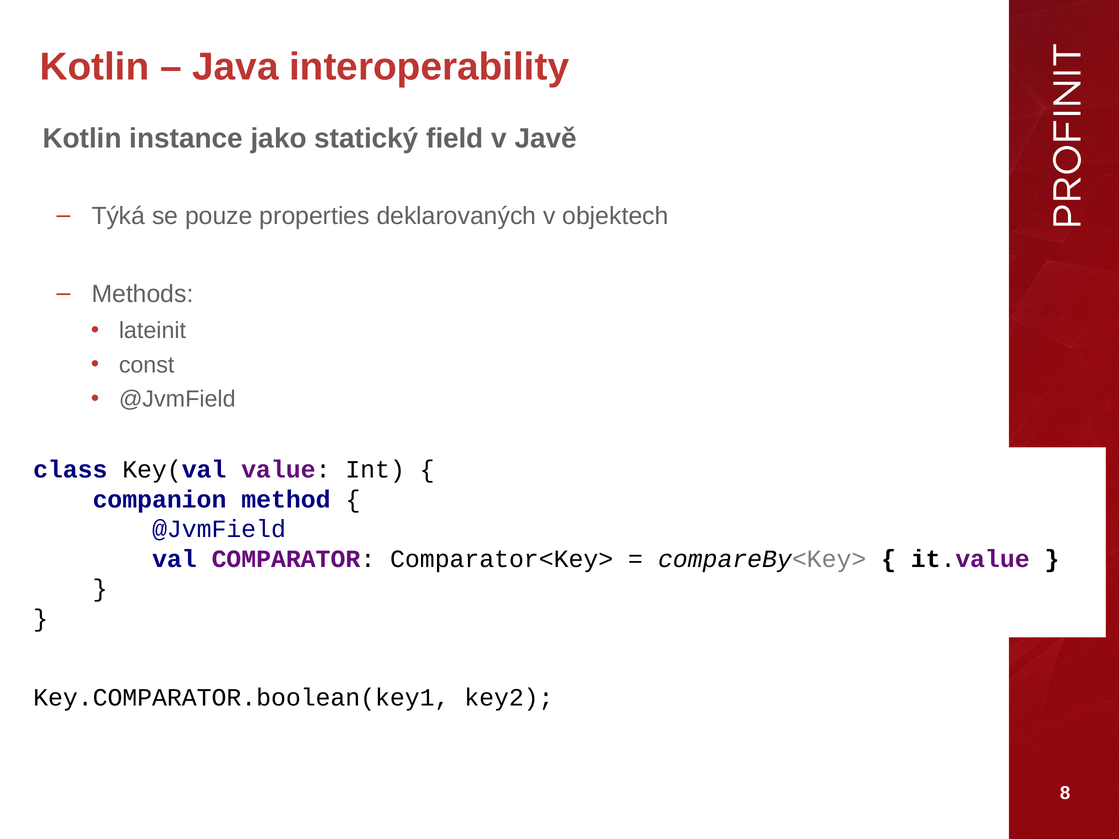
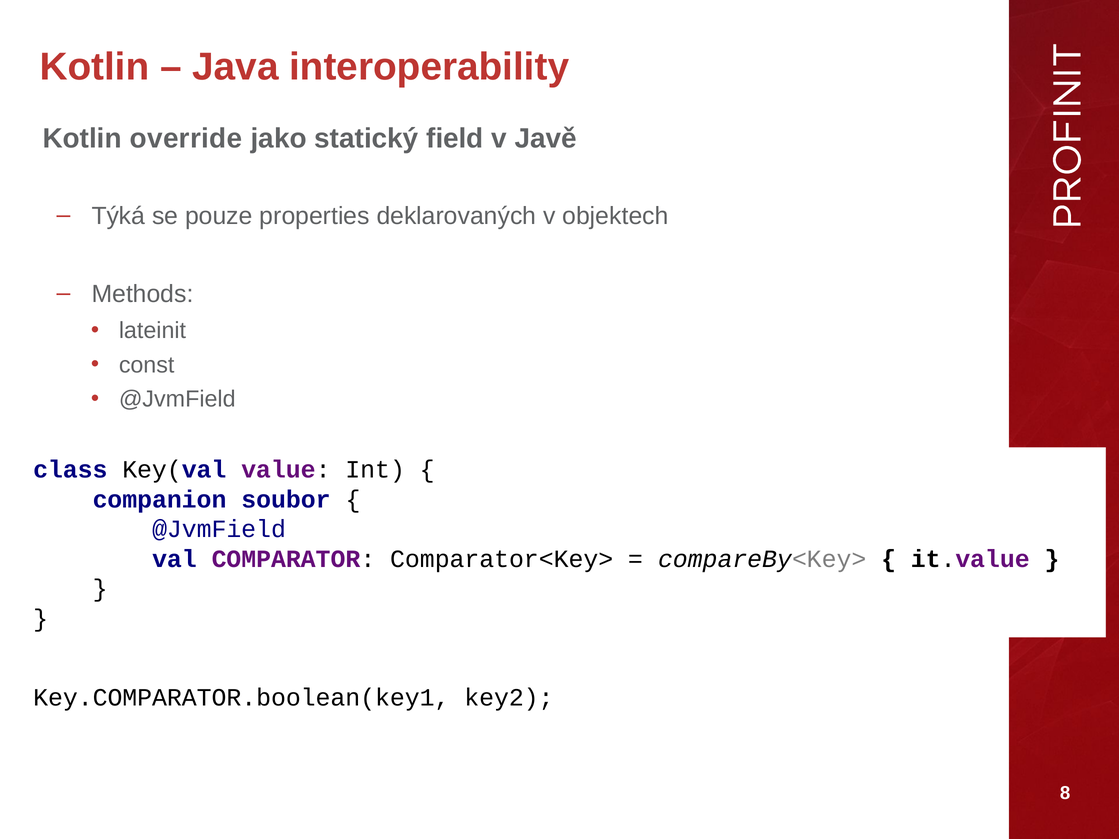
instance: instance -> override
method: method -> soubor
